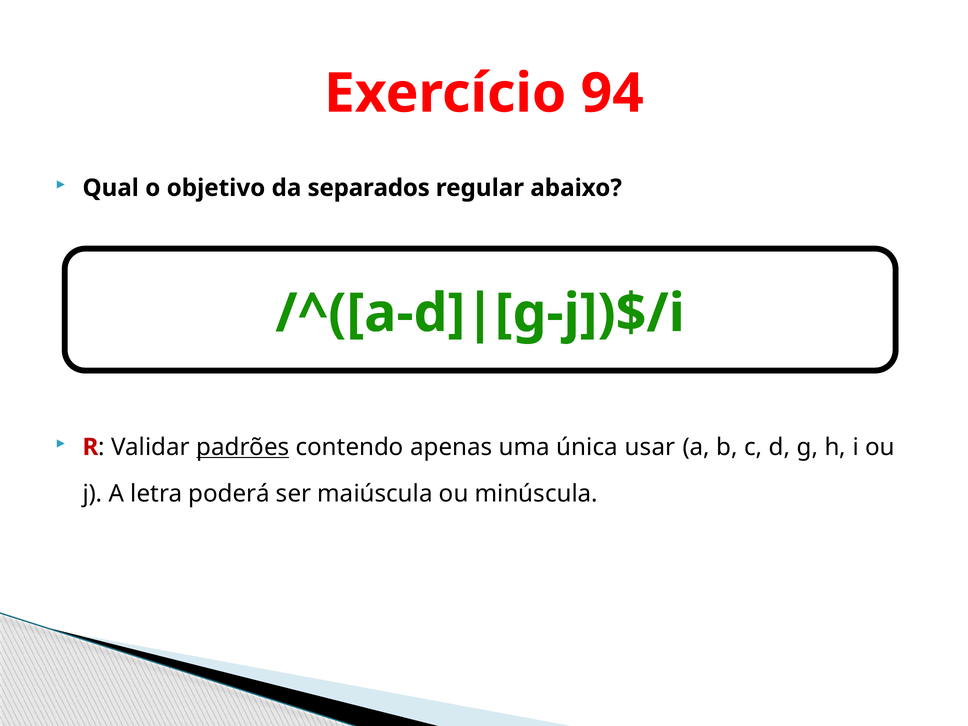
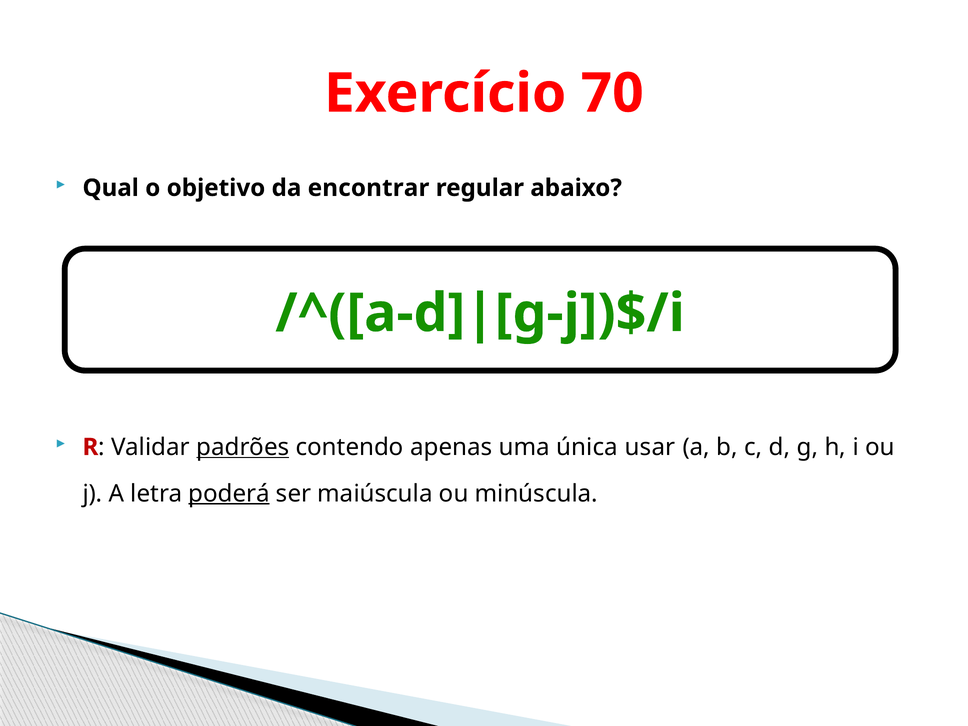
94: 94 -> 70
separados: separados -> encontrar
poderá underline: none -> present
